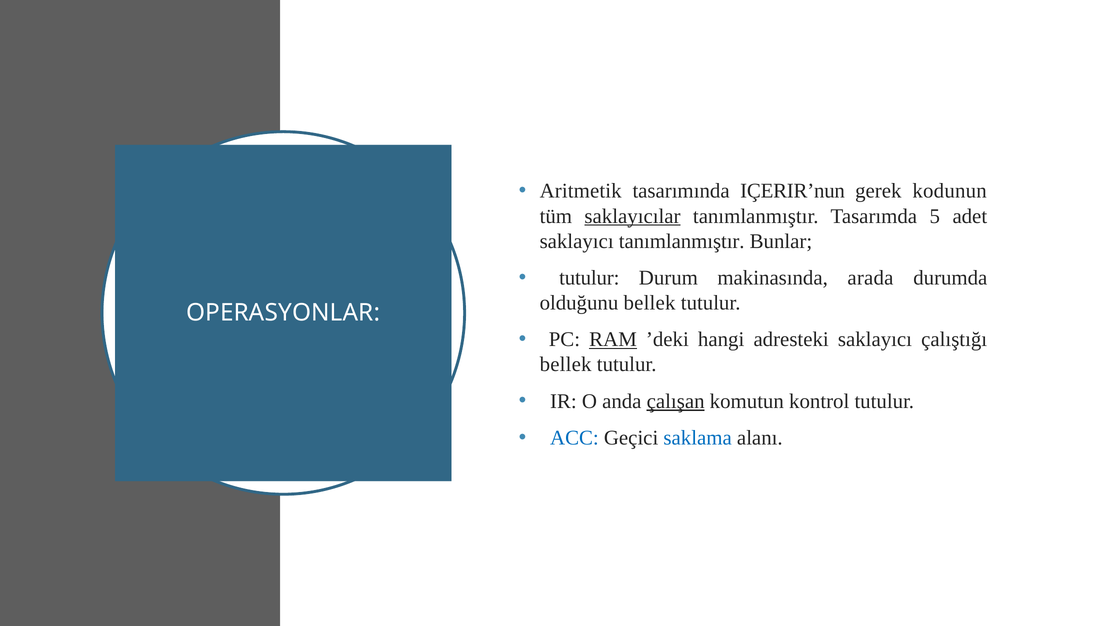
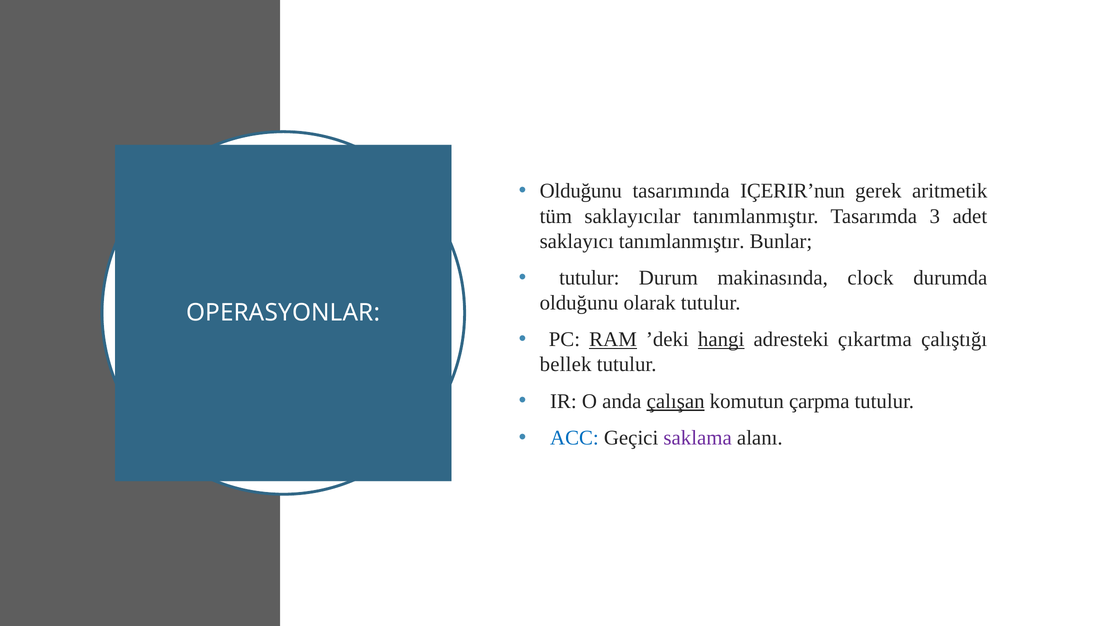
Aritmetik at (581, 191): Aritmetik -> Olduğunu
kodunun: kodunun -> aritmetik
saklayıcılar underline: present -> none
5: 5 -> 3
arada: arada -> clock
olduğunu bellek: bellek -> olarak
hangi underline: none -> present
adresteki saklayıcı: saklayıcı -> çıkartma
kontrol: kontrol -> çarpma
saklama colour: blue -> purple
